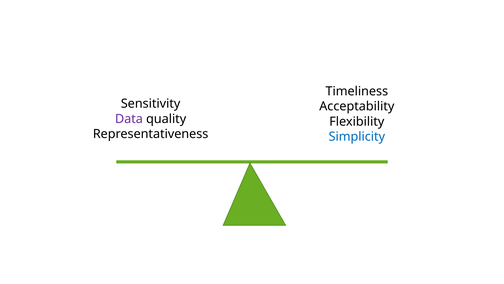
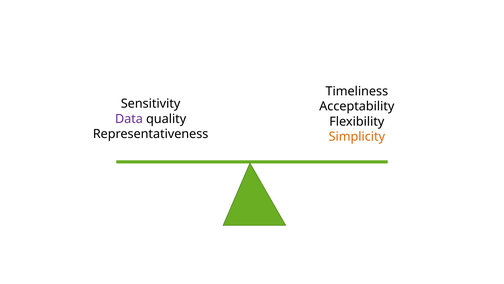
Simplicity colour: blue -> orange
